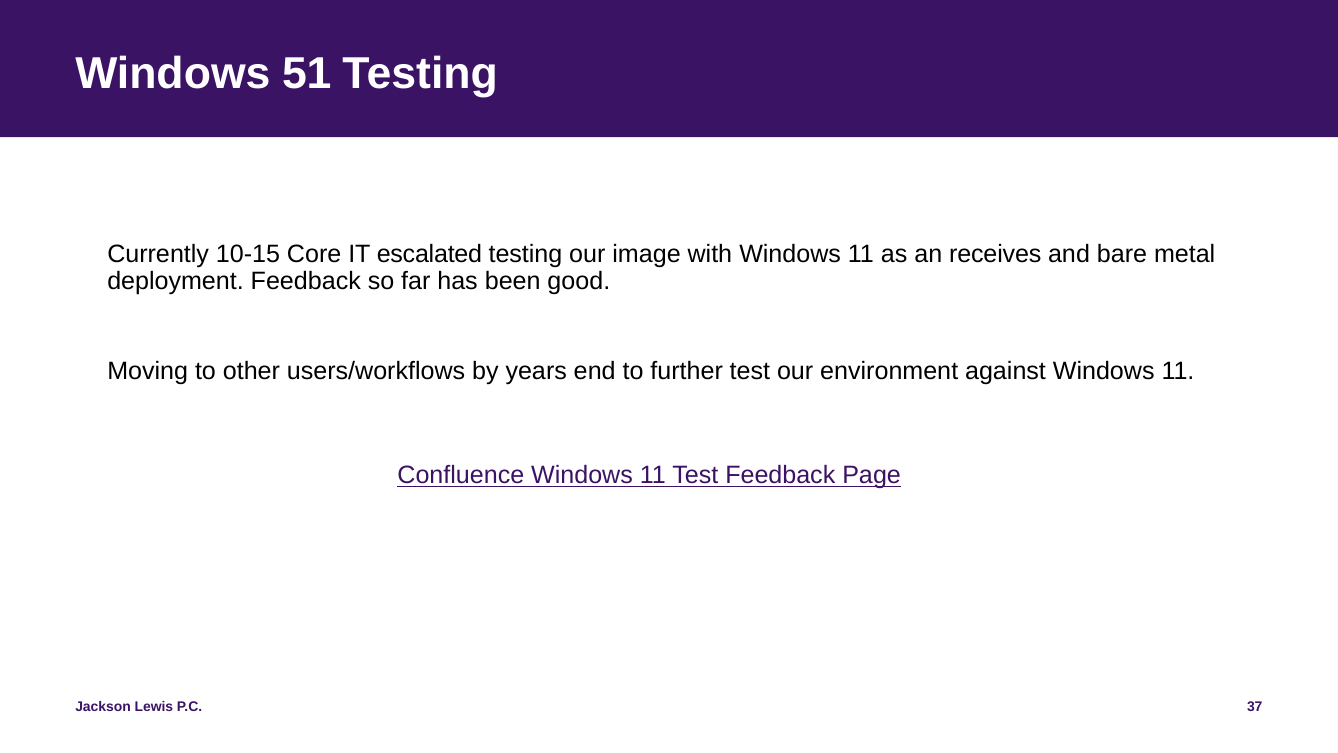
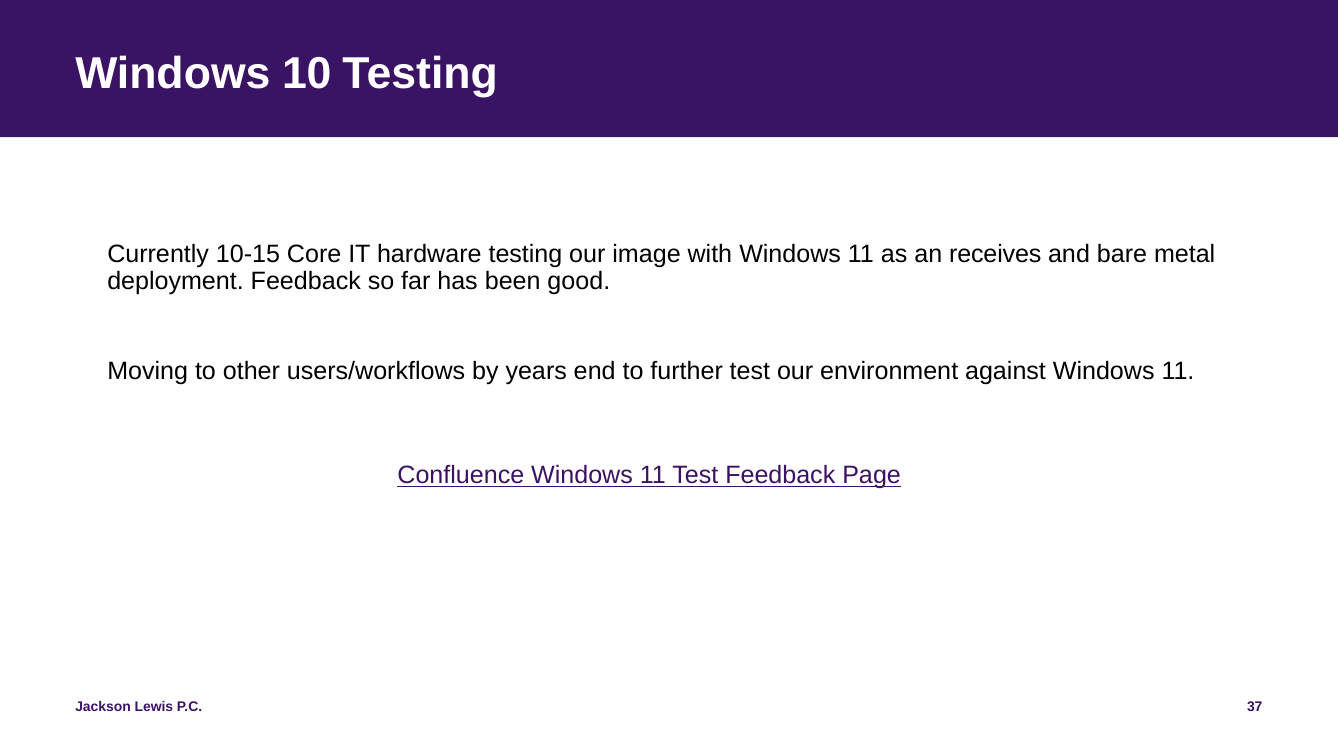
51: 51 -> 10
escalated: escalated -> hardware
